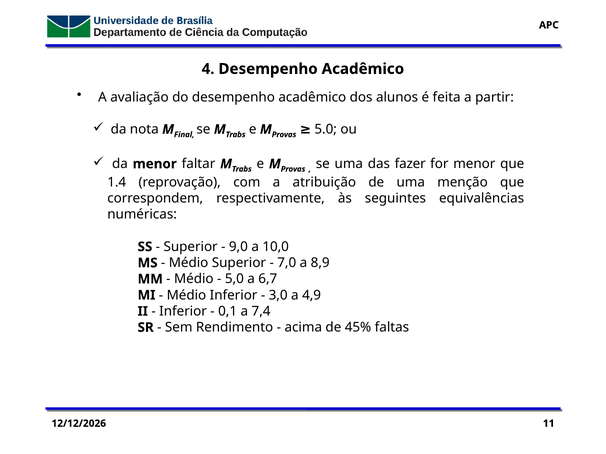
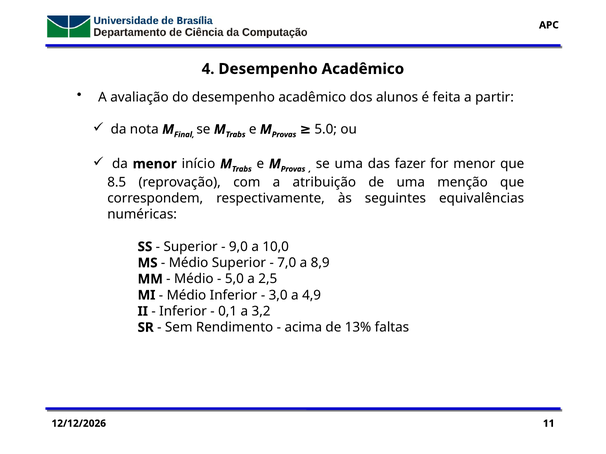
faltar: faltar -> início
1.4: 1.4 -> 8.5
6,7: 6,7 -> 2,5
7,4: 7,4 -> 3,2
45%: 45% -> 13%
